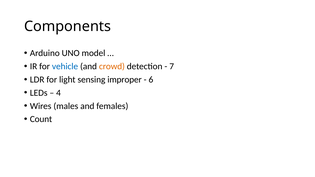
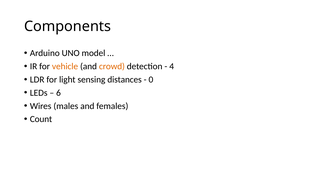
vehicle colour: blue -> orange
7: 7 -> 4
improper: improper -> distances
6: 6 -> 0
4: 4 -> 6
